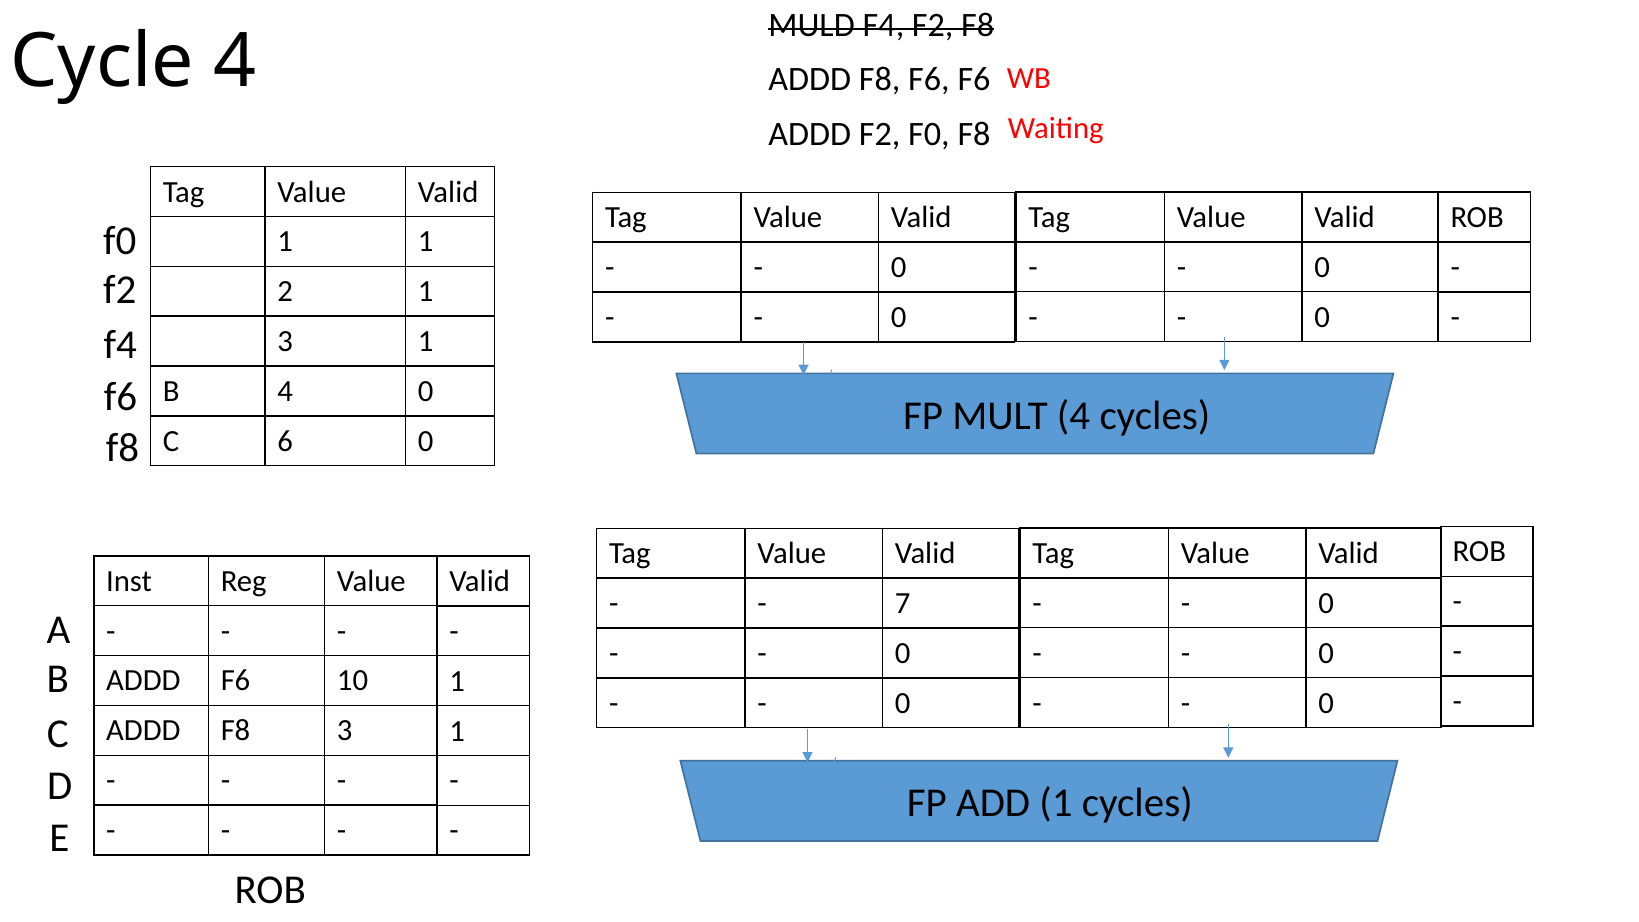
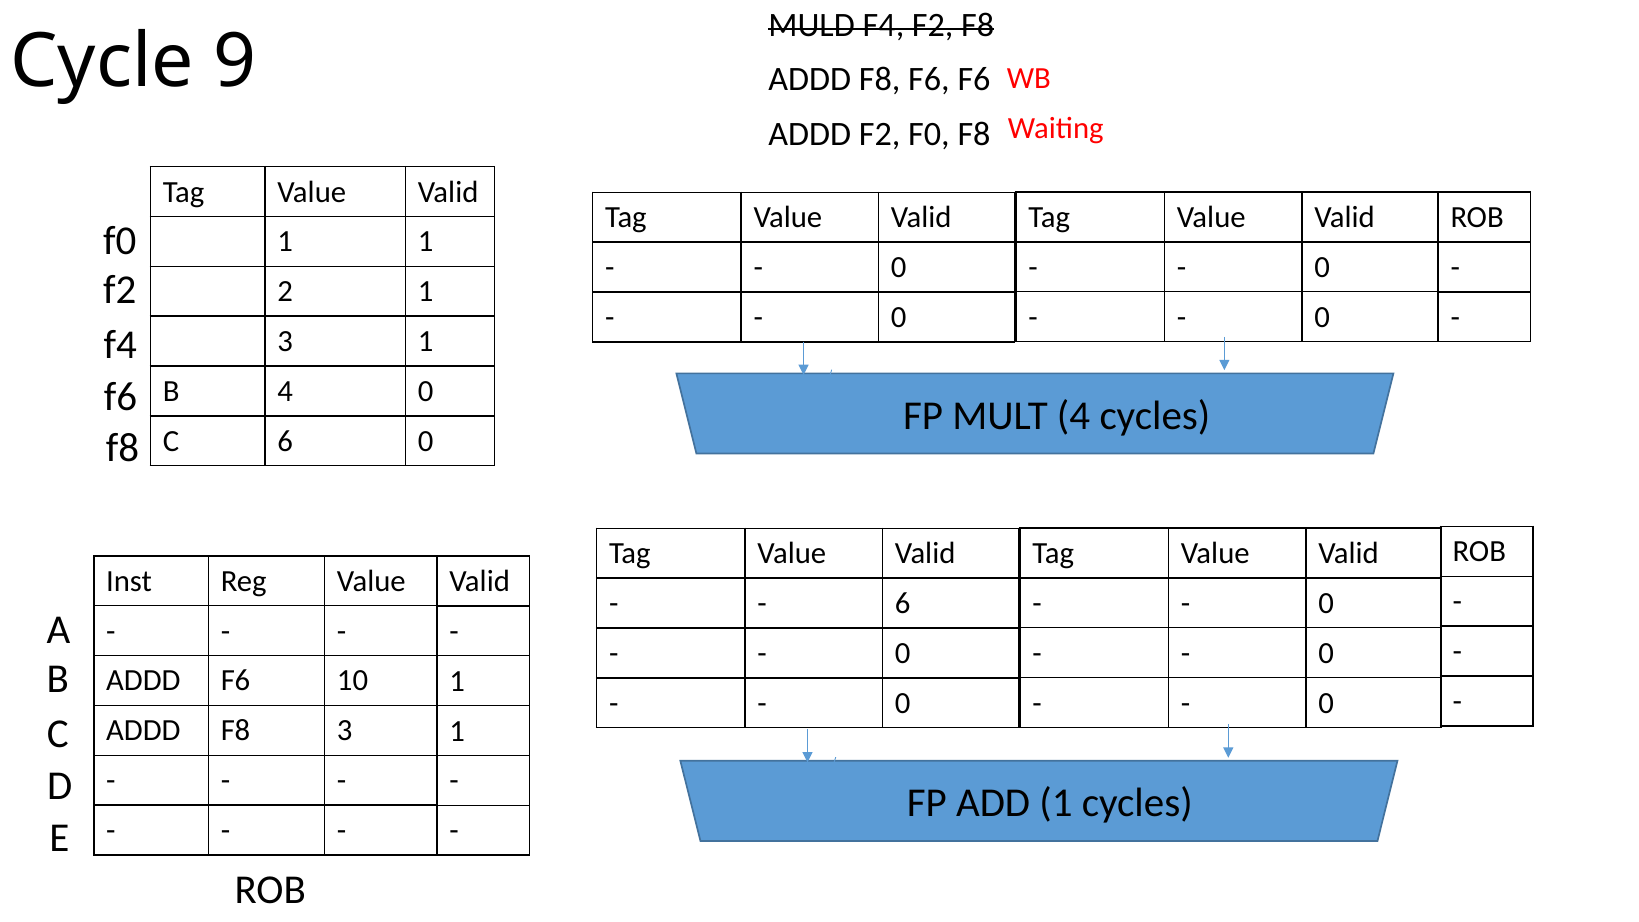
Cycle 4: 4 -> 9
7 at (903, 603): 7 -> 6
